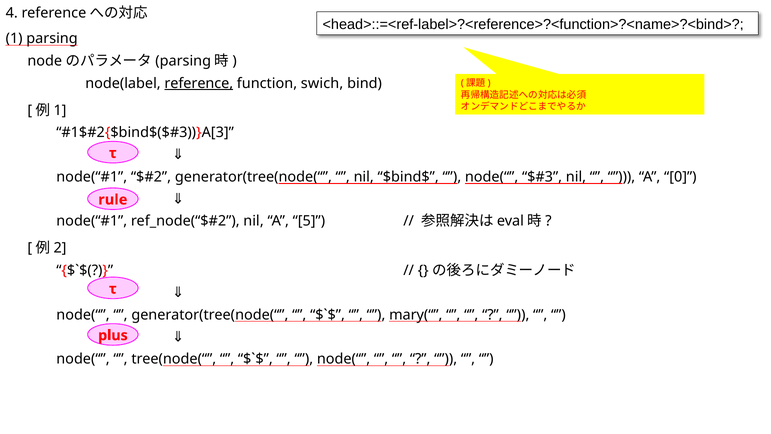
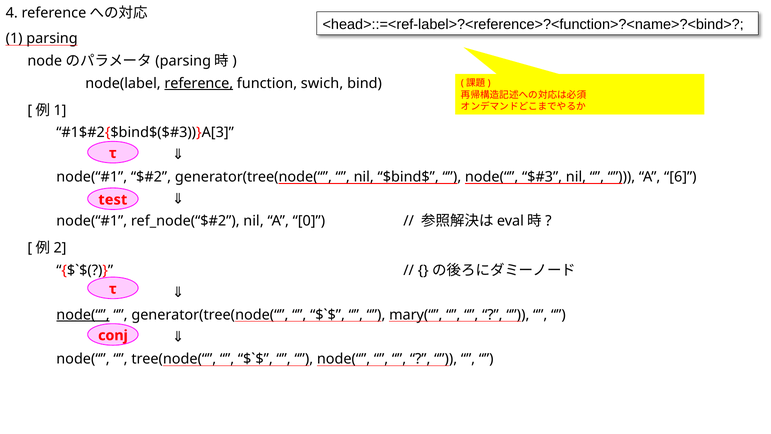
0: 0 -> 6
rule: rule -> test
5: 5 -> 0
node(“ at (83, 315) underline: none -> present
plus: plus -> conj
